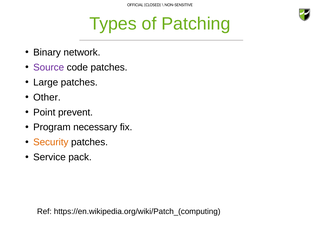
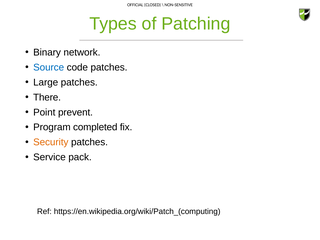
Source colour: purple -> blue
Other: Other -> There
necessary: necessary -> completed
